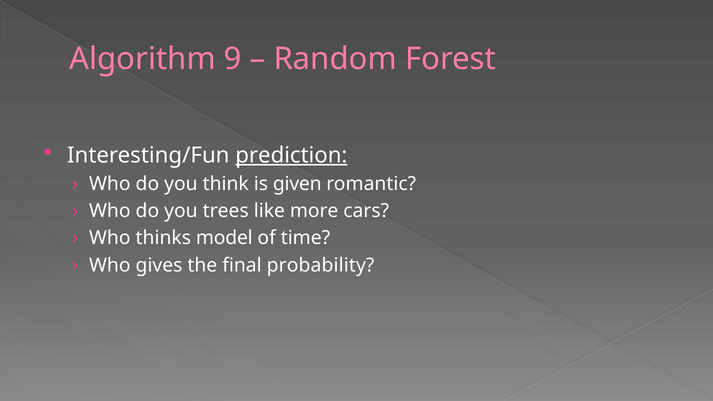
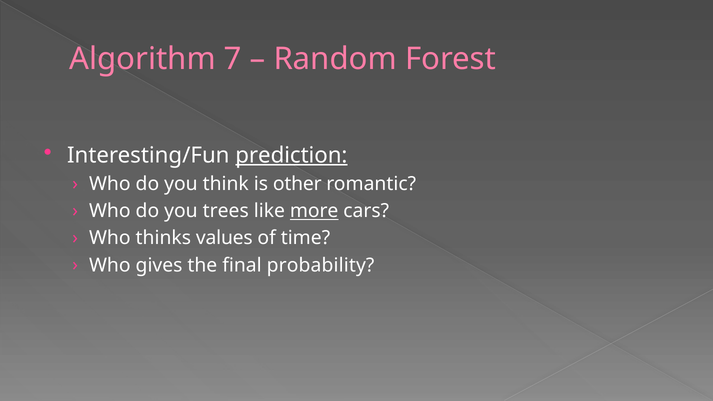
9: 9 -> 7
given: given -> other
more underline: none -> present
model: model -> values
